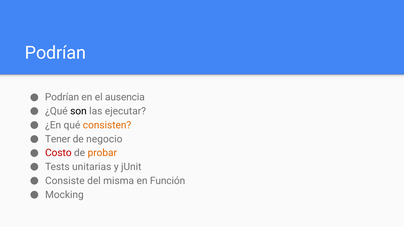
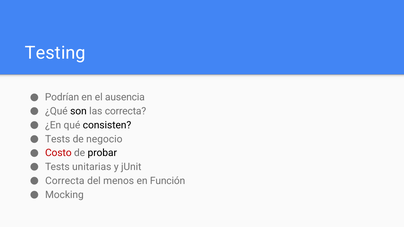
Podrían at (55, 53): Podrían -> Testing
las ejecutar: ejecutar -> correcta
consisten colour: orange -> black
Tener at (58, 139): Tener -> Tests
probar colour: orange -> black
Consiste at (65, 181): Consiste -> Correcta
misma: misma -> menos
